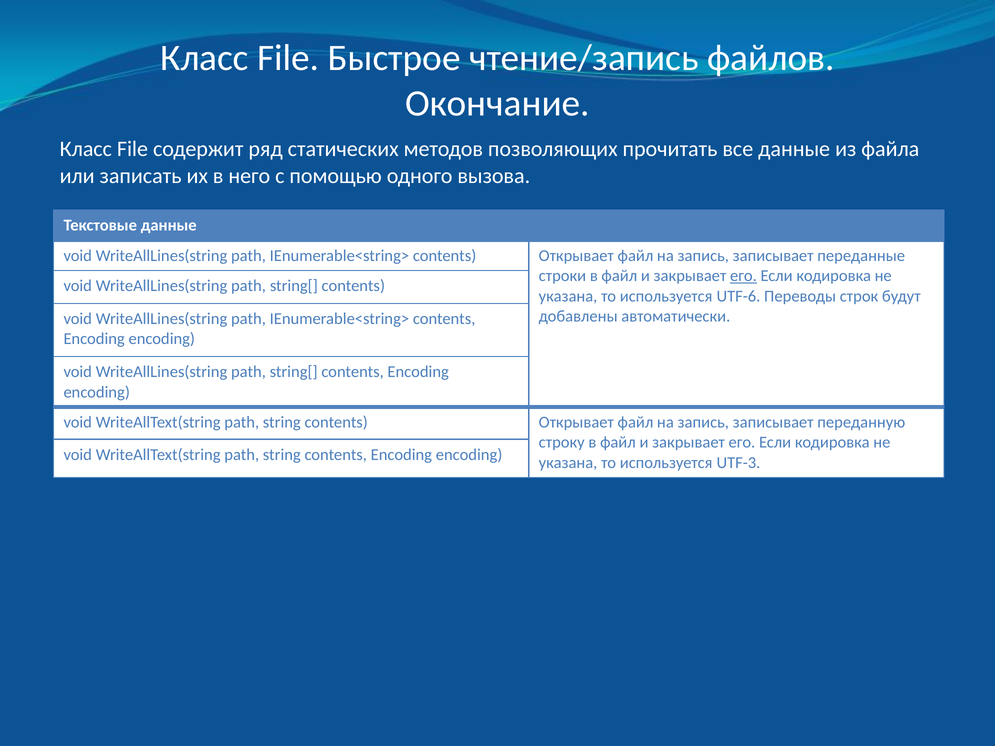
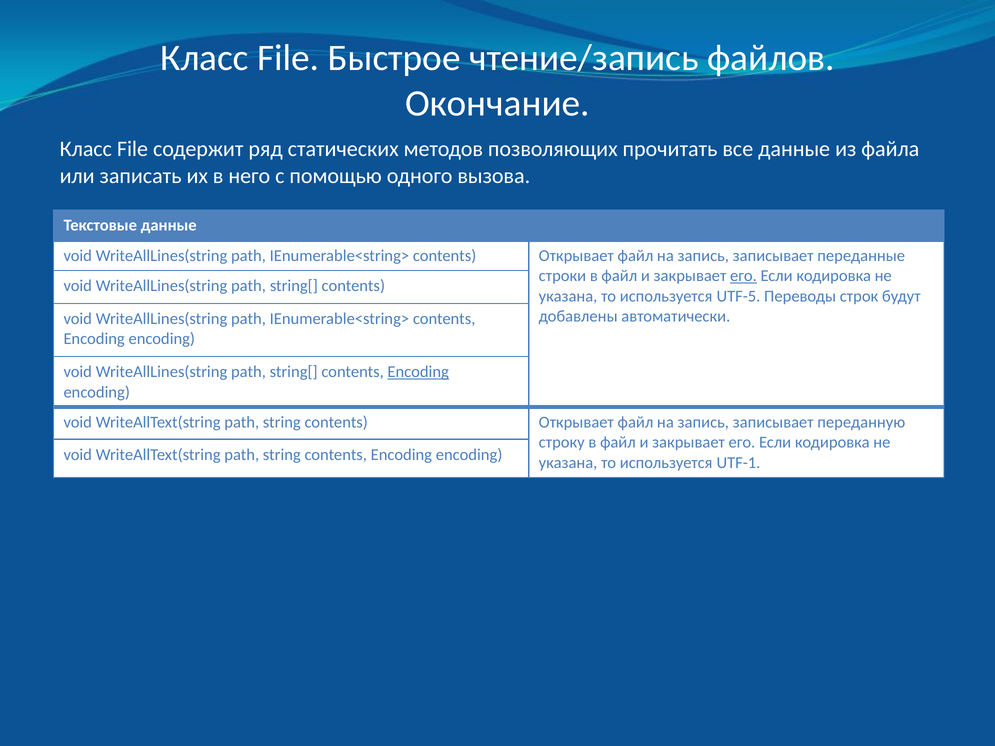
UTF-6: UTF-6 -> UTF-5
Encoding at (418, 372) underline: none -> present
UTF-3: UTF-3 -> UTF-1
